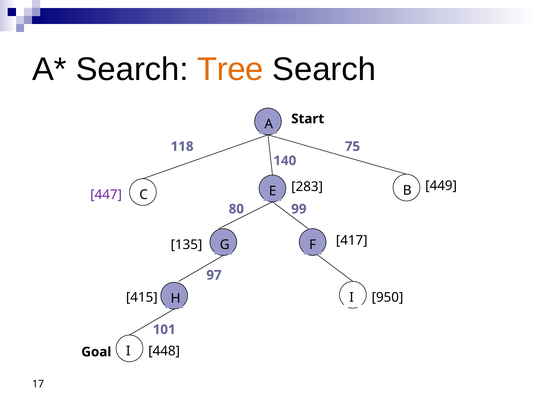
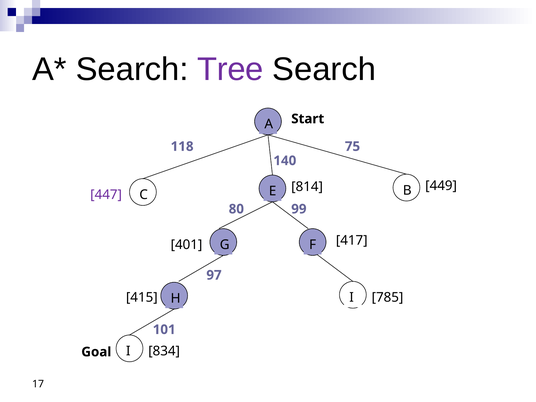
Tree colour: orange -> purple
283: 283 -> 814
135: 135 -> 401
950: 950 -> 785
448: 448 -> 834
